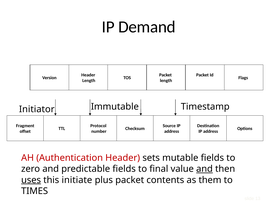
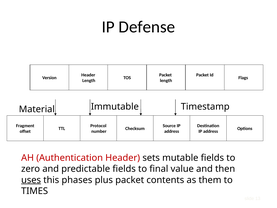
Demand: Demand -> Defense
Initiator: Initiator -> Material
and at (204, 169) underline: present -> none
initiate: initiate -> phases
